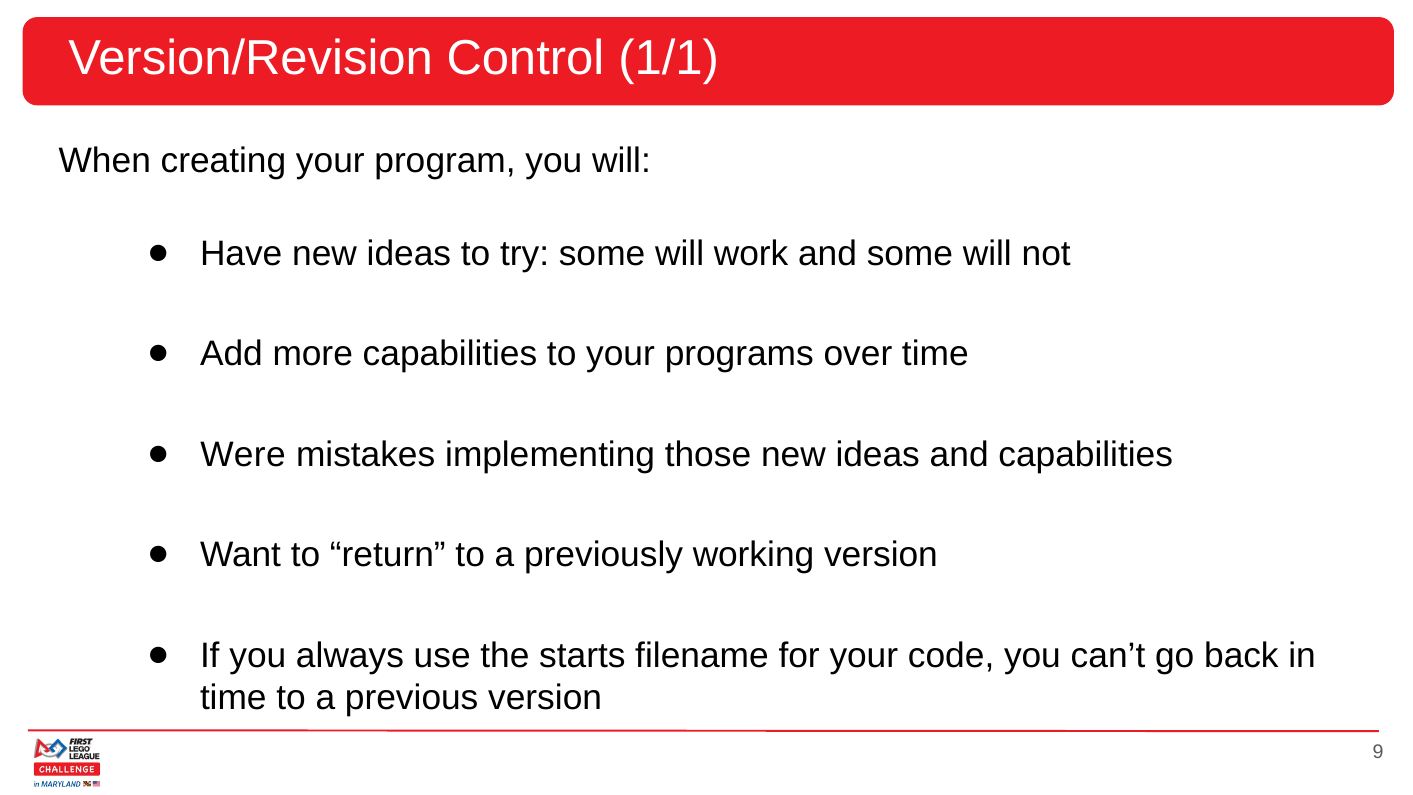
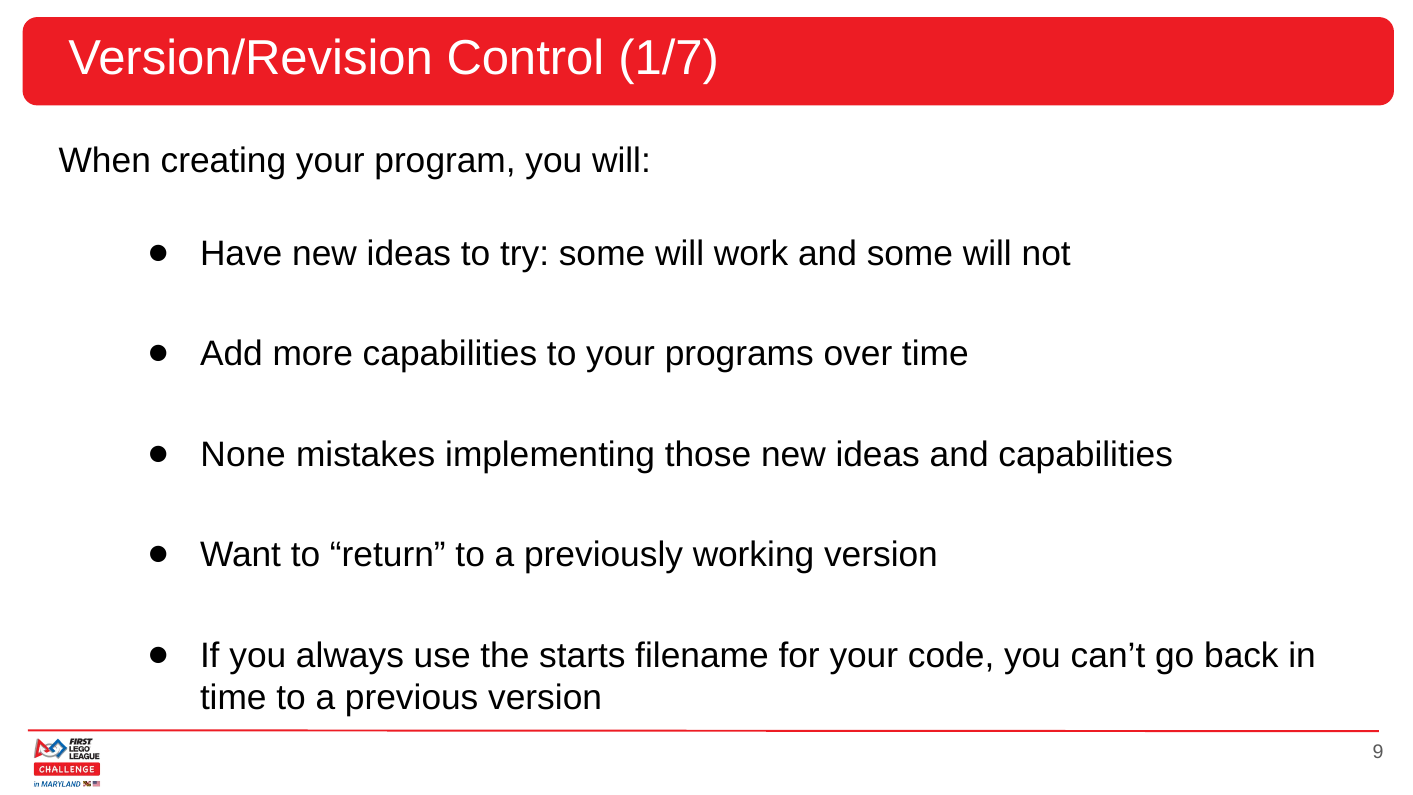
1/1: 1/1 -> 1/7
Were: Were -> None
